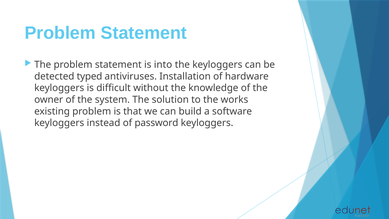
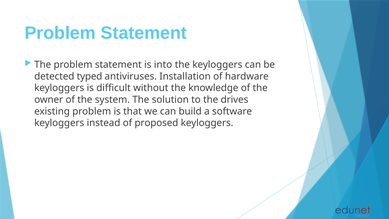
works: works -> drives
password: password -> proposed
